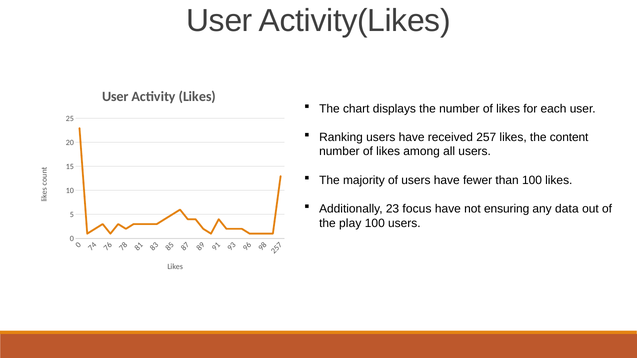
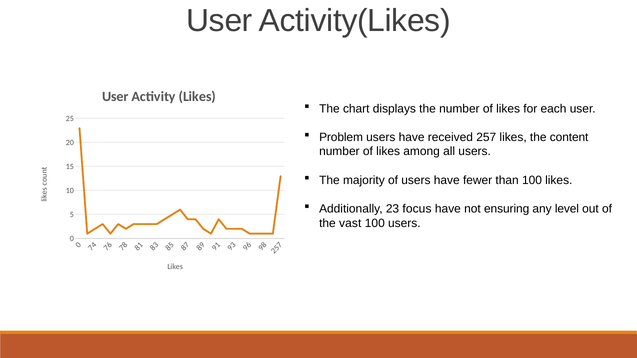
Ranking: Ranking -> Problem
data: data -> level
play: play -> vast
